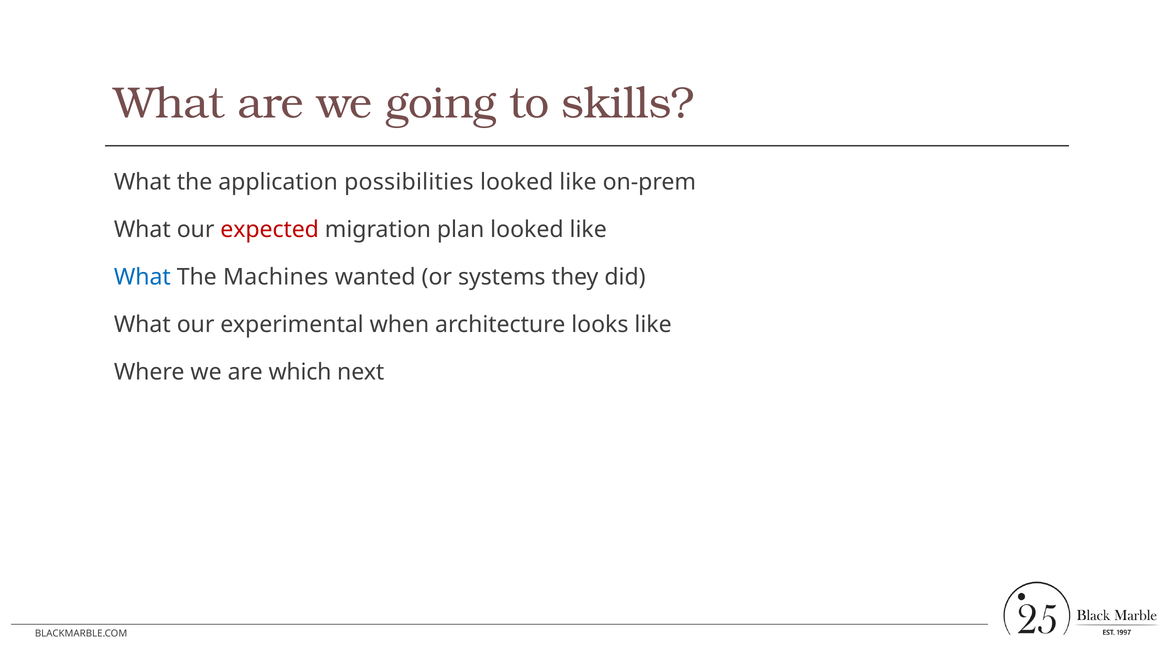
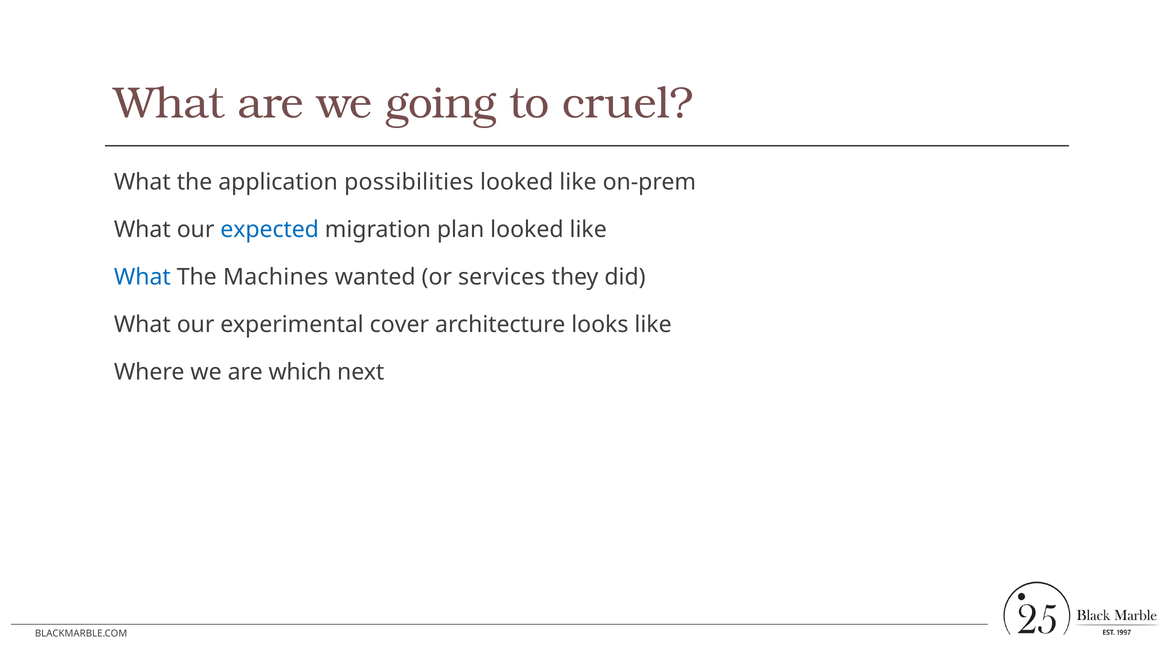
skills: skills -> cruel
expected colour: red -> blue
systems: systems -> services
when: when -> cover
